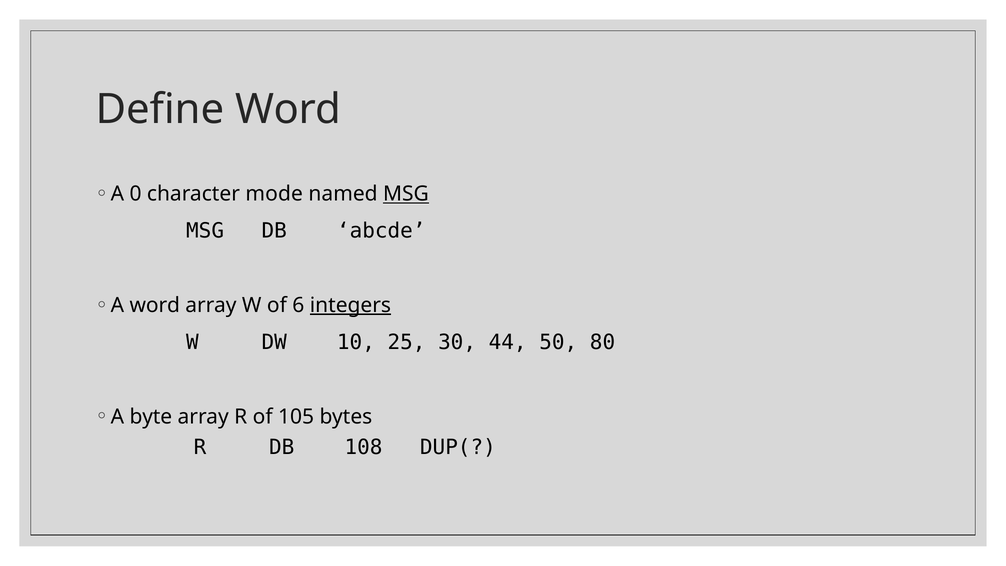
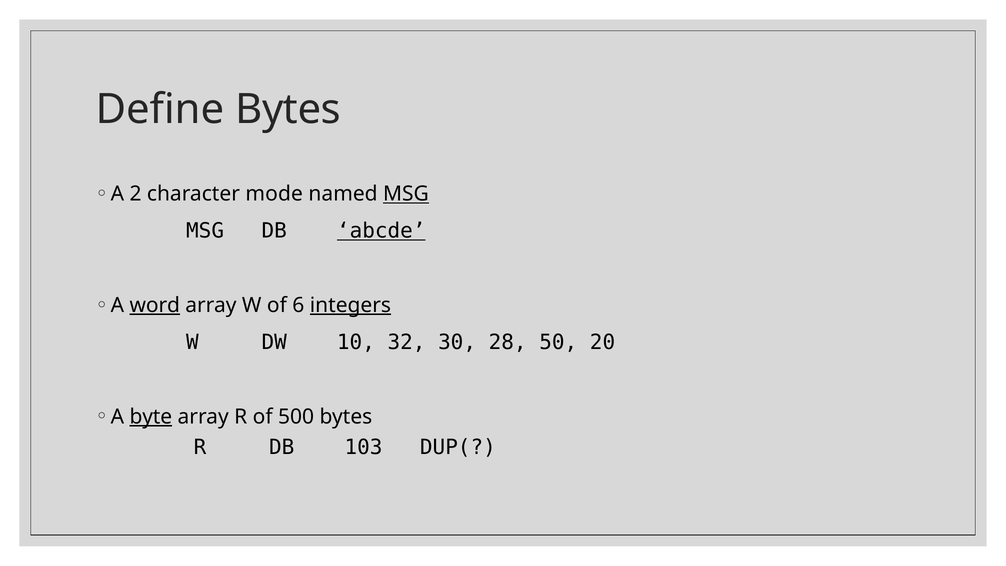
Define Word: Word -> Bytes
0: 0 -> 2
abcde underline: none -> present
word at (155, 305) underline: none -> present
25: 25 -> 32
44: 44 -> 28
80: 80 -> 20
byte underline: none -> present
105: 105 -> 500
108: 108 -> 103
